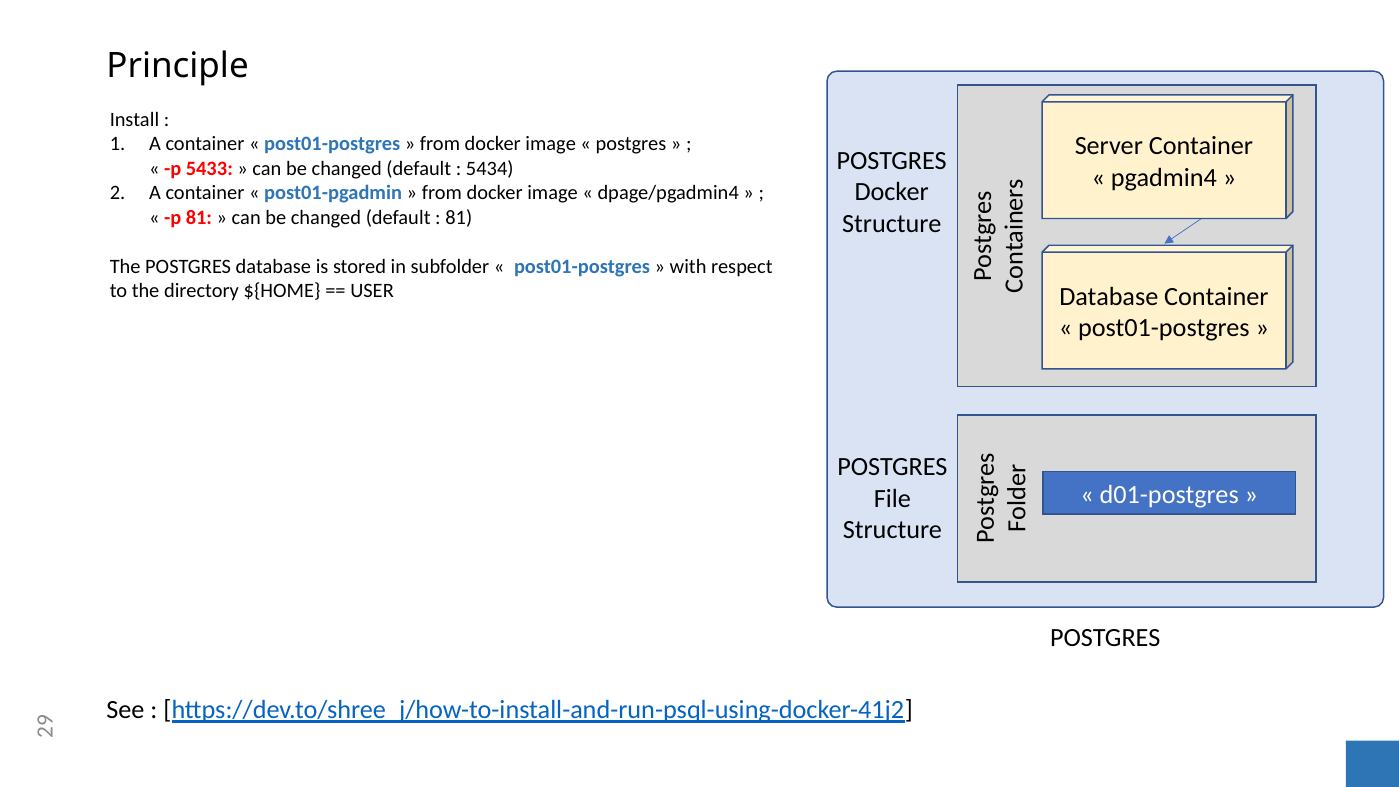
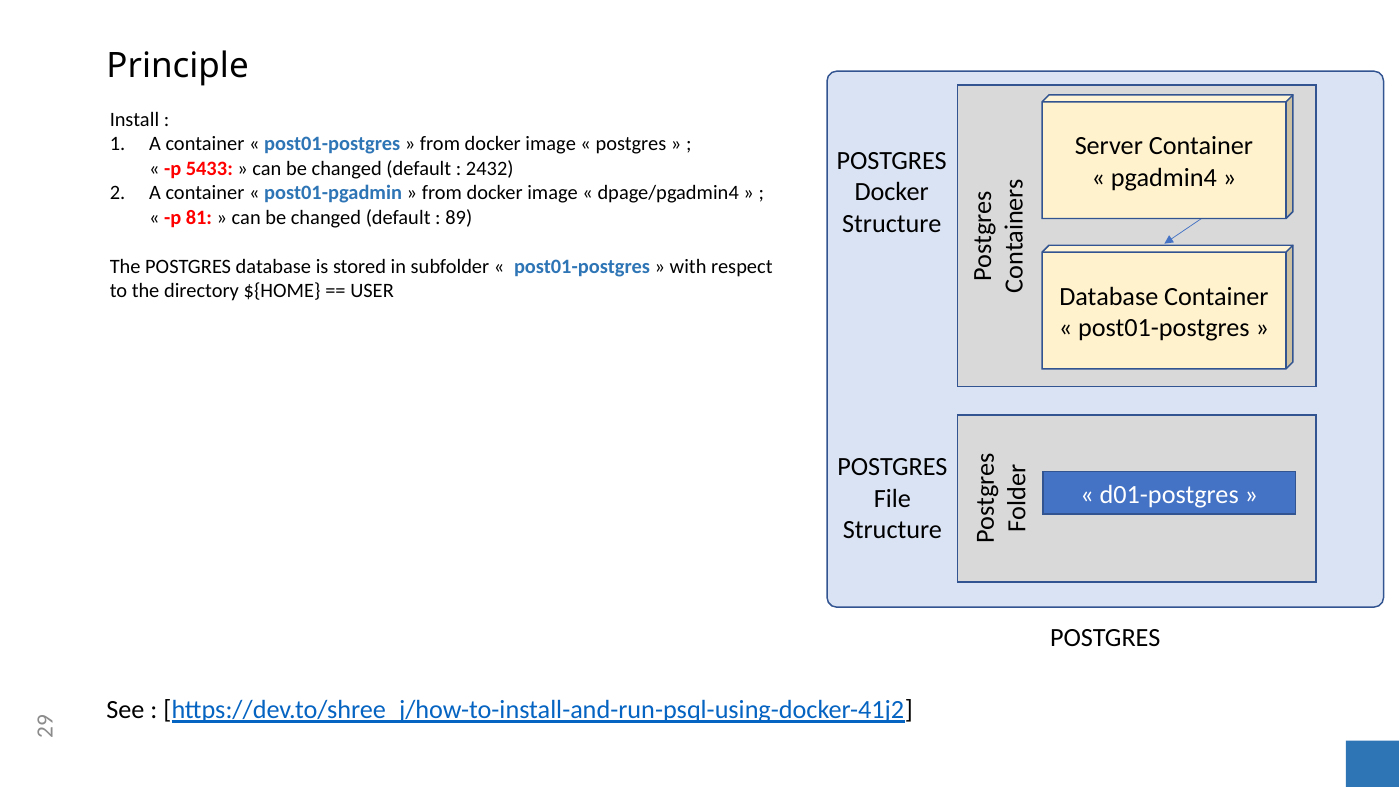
5434: 5434 -> 2432
81 at (459, 217): 81 -> 89
